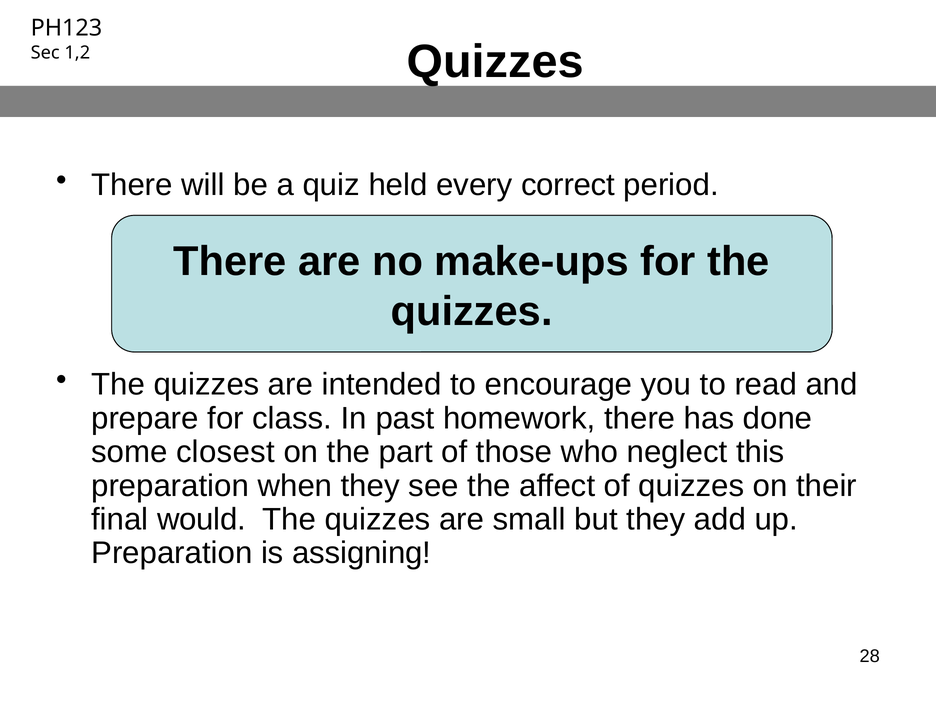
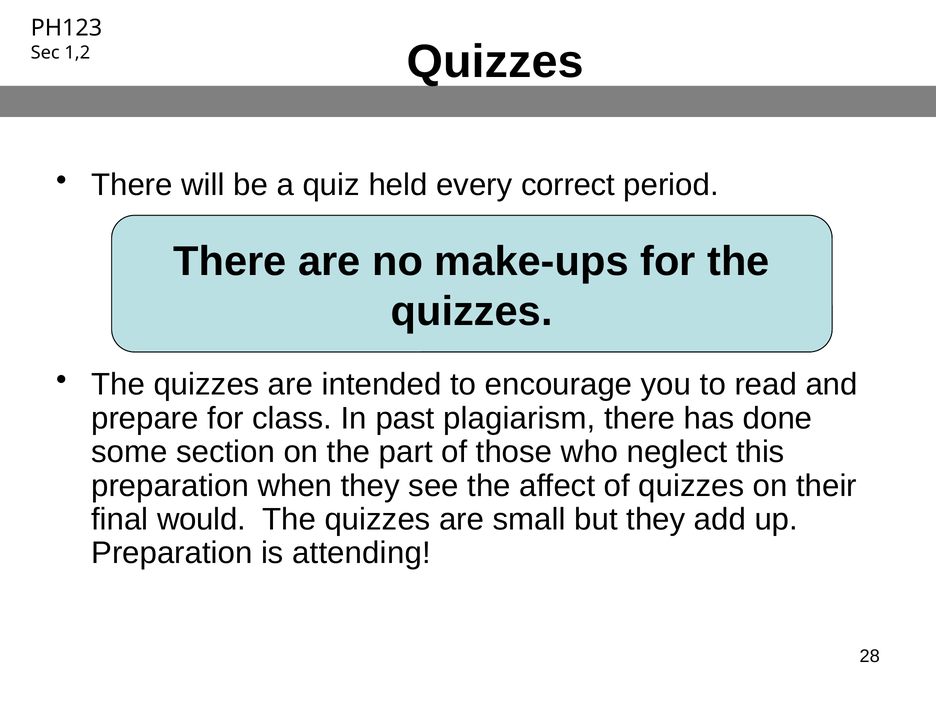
homework: homework -> plagiarism
closest: closest -> section
assigning: assigning -> attending
